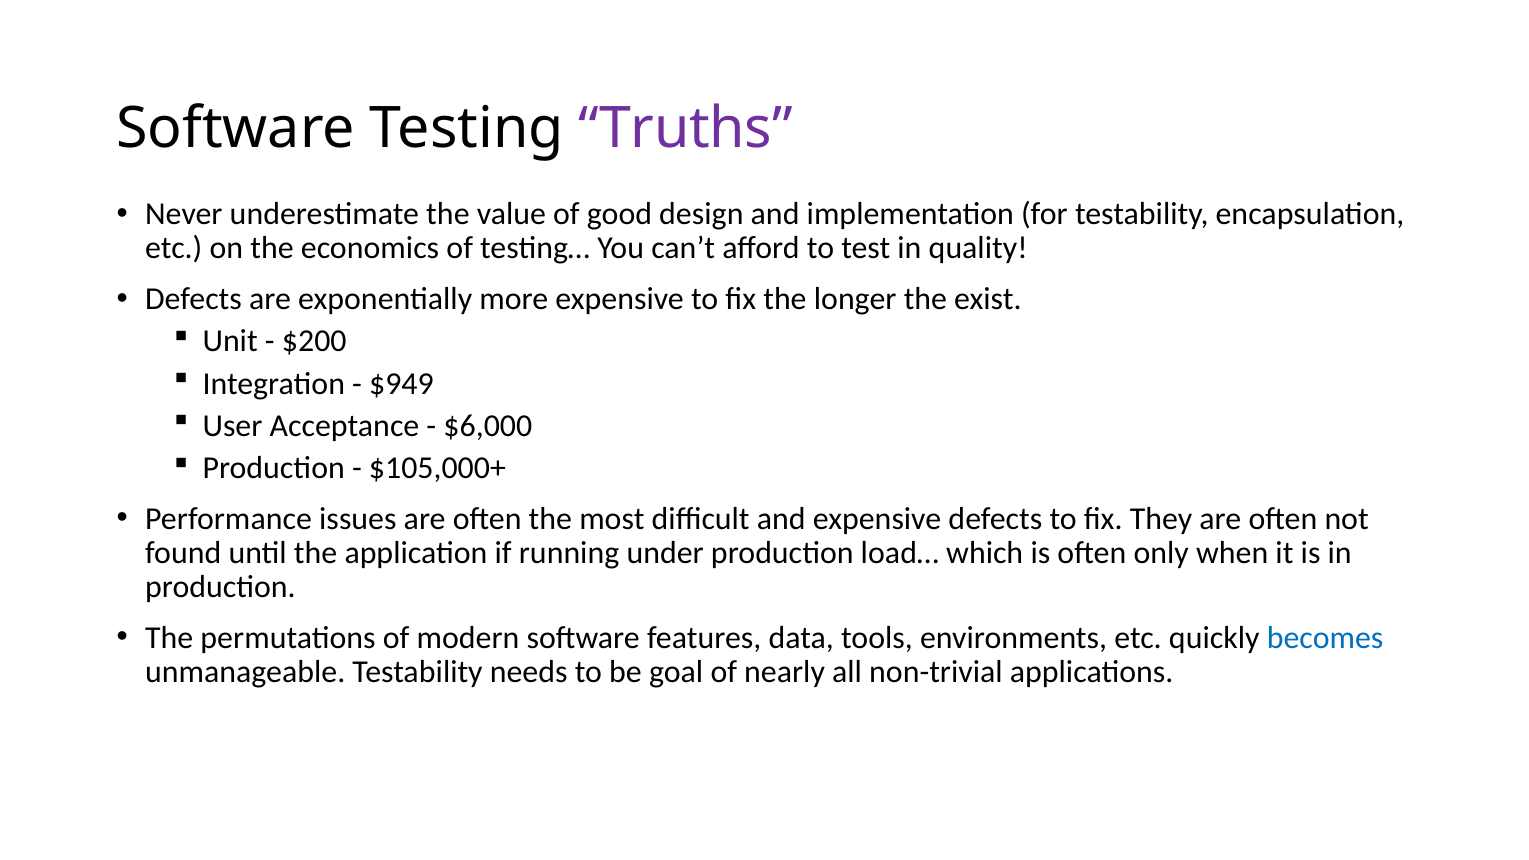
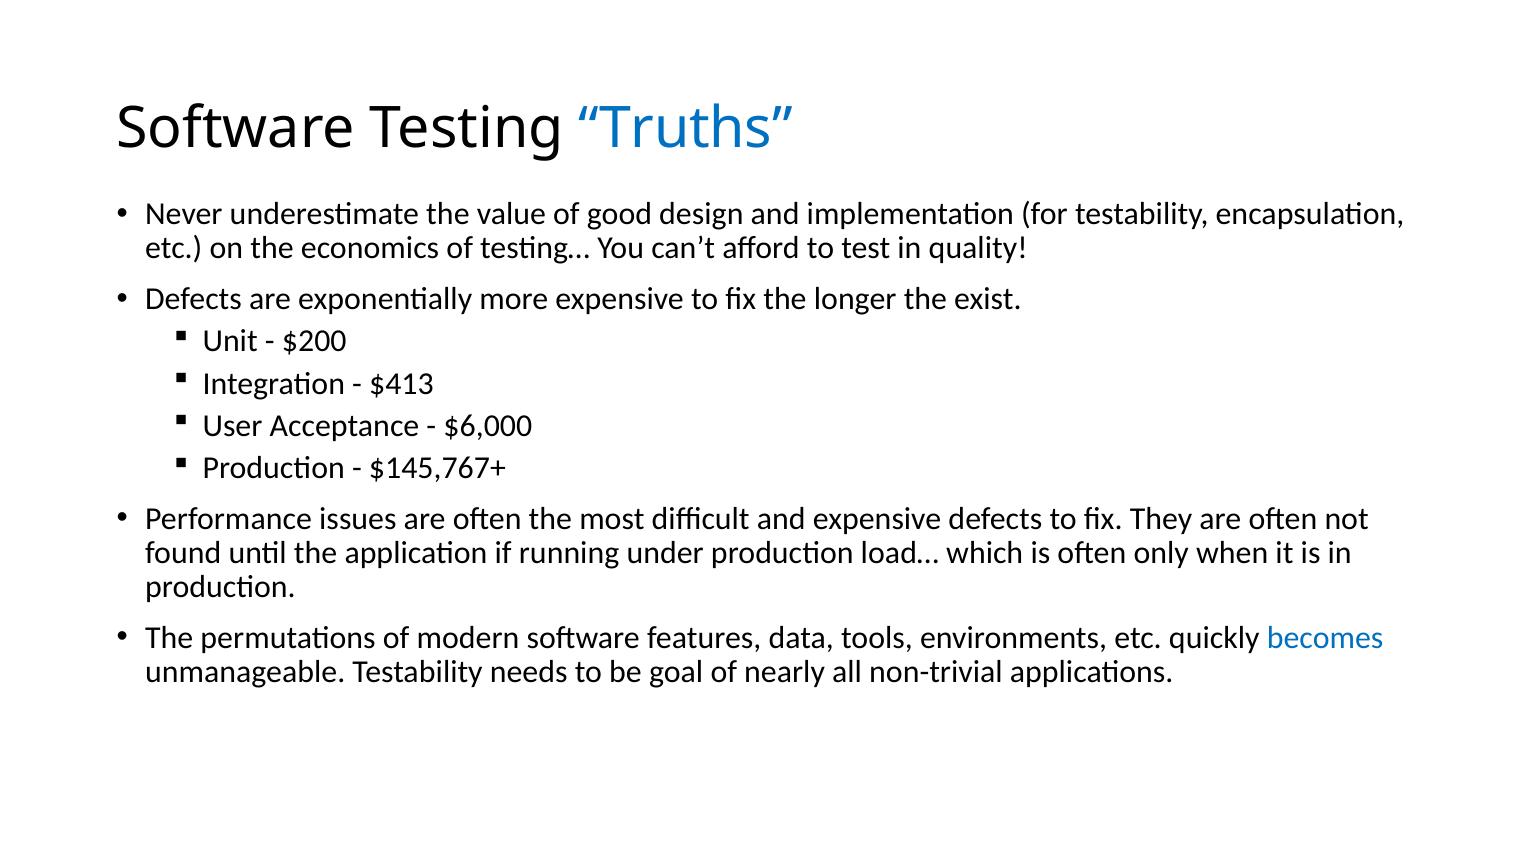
Truths colour: purple -> blue
$949: $949 -> $413
$105,000+: $105,000+ -> $145,767+
